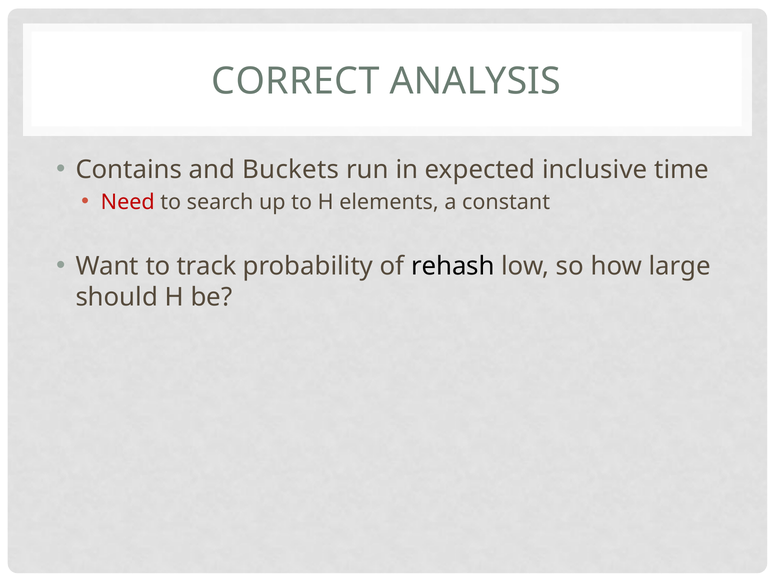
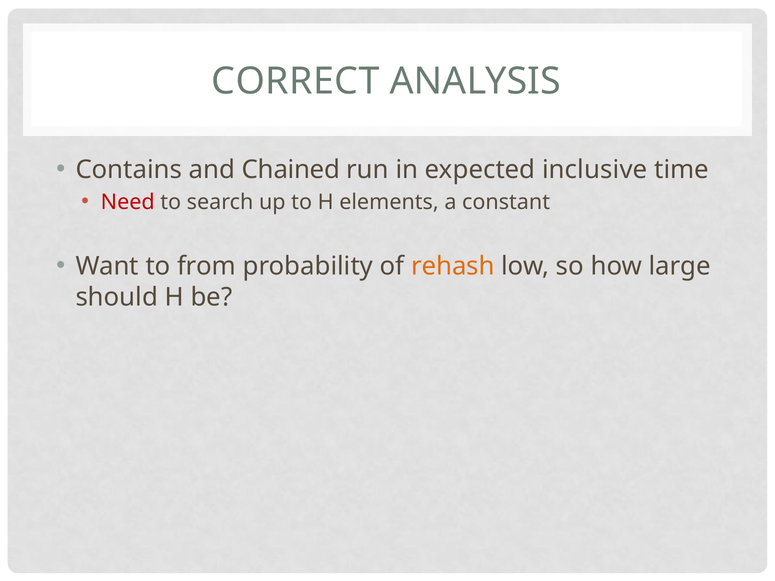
Buckets: Buckets -> Chained
track: track -> from
rehash colour: black -> orange
